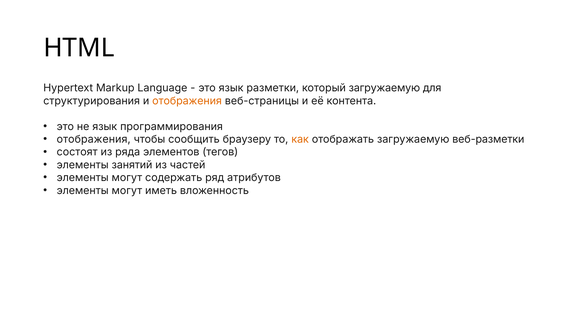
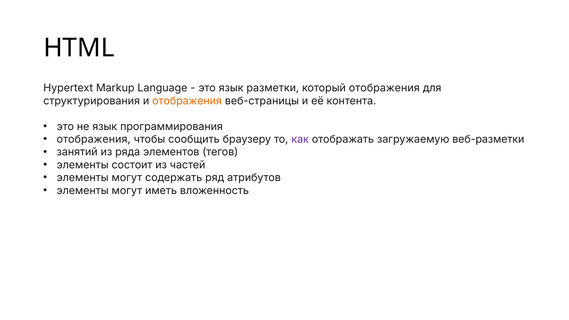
который загружаемую: загружаемую -> отображения
как colour: orange -> purple
состоят: состоят -> занятий
занятий: занятий -> состоит
